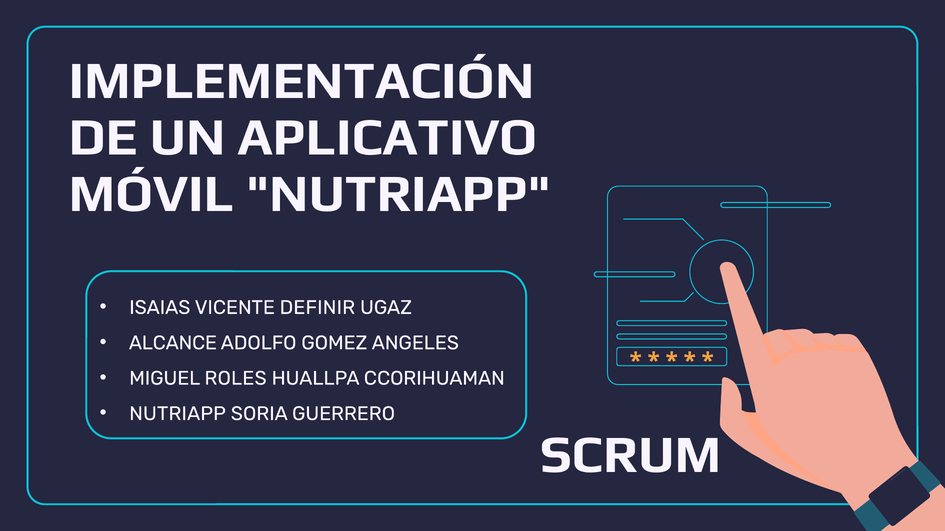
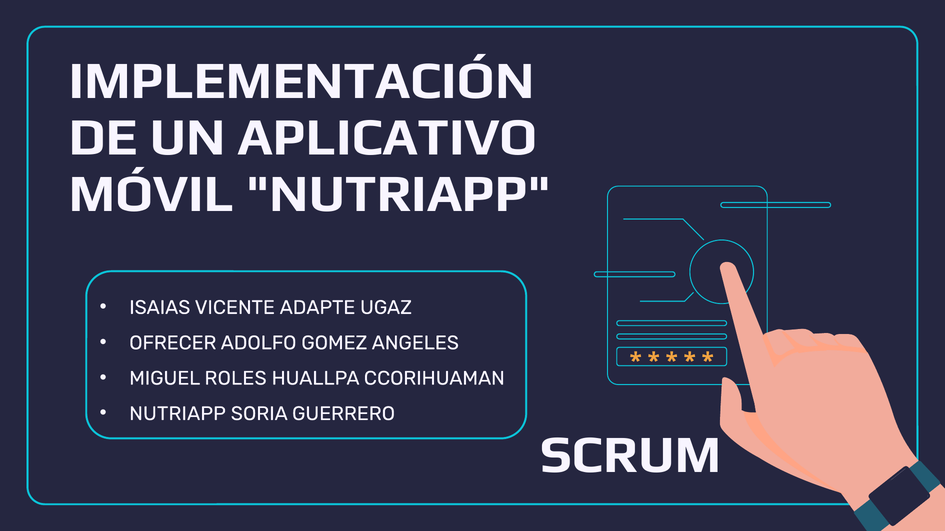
DEFINIR: DEFINIR -> ADAPTE
ALCANCE: ALCANCE -> OFRECER
